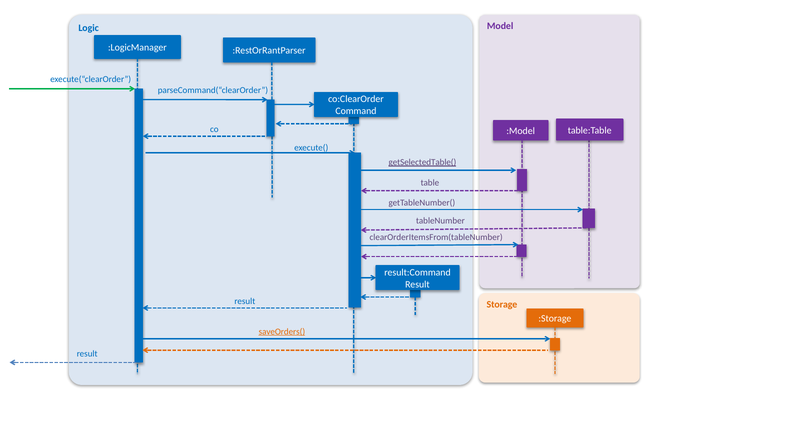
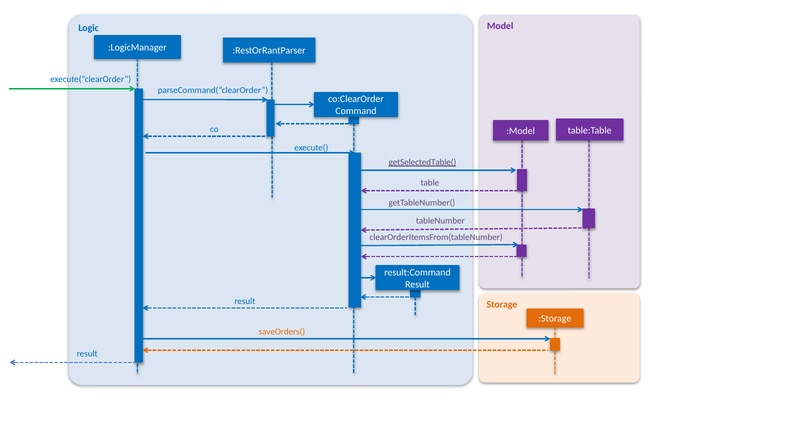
saveOrders( underline: present -> none
